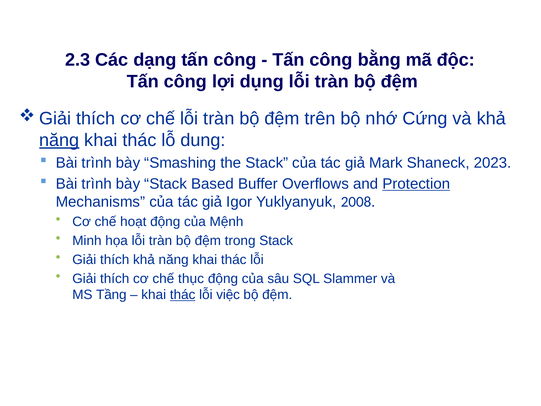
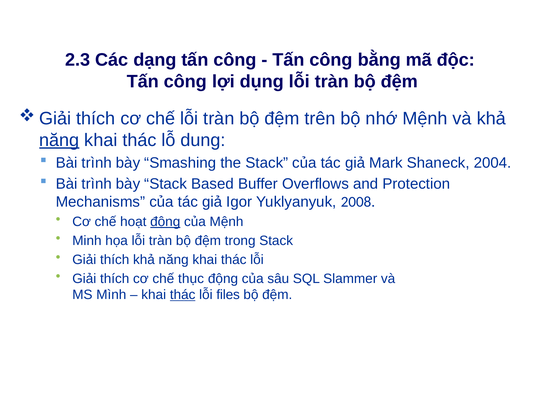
nhớ Cứng: Cứng -> Mệnh
2023: 2023 -> 2004
Protection underline: present -> none
động at (165, 222) underline: none -> present
Tầng: Tầng -> Mình
việc: việc -> files
